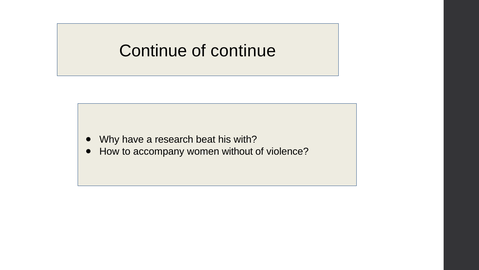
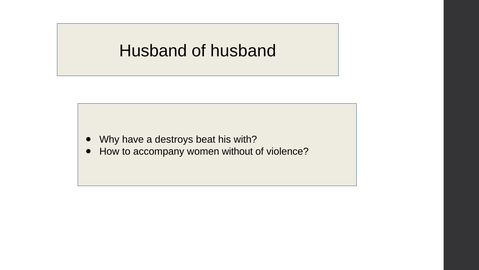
Continue at (153, 51): Continue -> Husband
of continue: continue -> husband
research: research -> destroys
